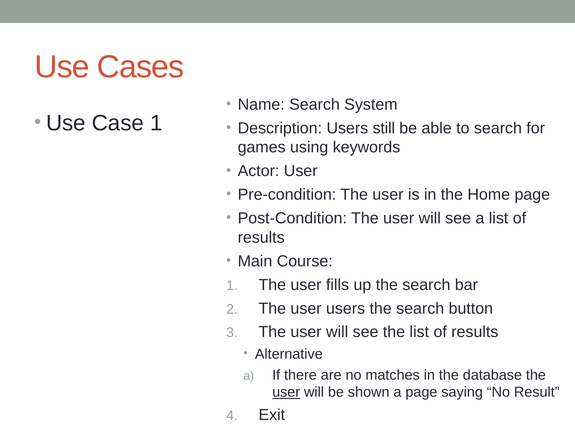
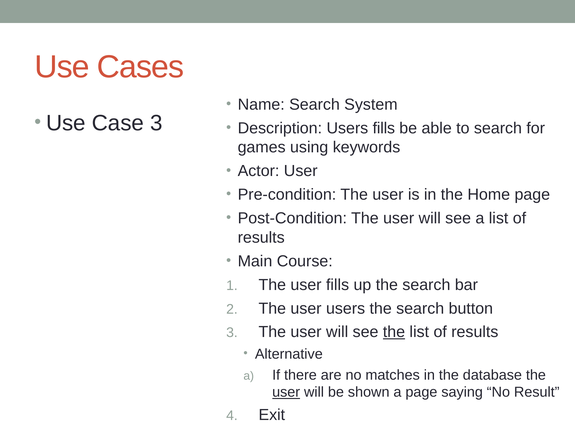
Case 1: 1 -> 3
Users still: still -> fills
the at (394, 332) underline: none -> present
